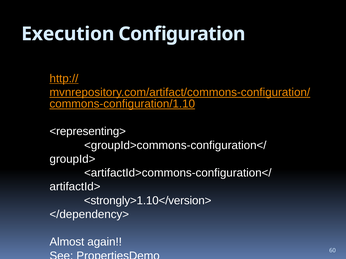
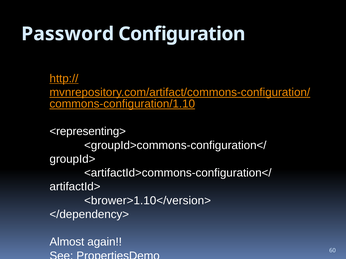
Execution: Execution -> Password
<strongly>1.10</version>: <strongly>1.10</version> -> <brower>1.10</version>
